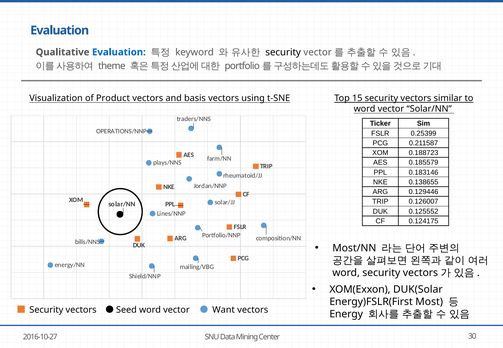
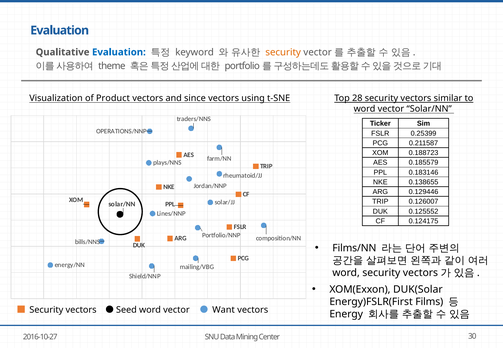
security at (283, 52) colour: black -> orange
15: 15 -> 28
basis: basis -> since
Most/NN: Most/NN -> Films/NN
Most: Most -> Films
